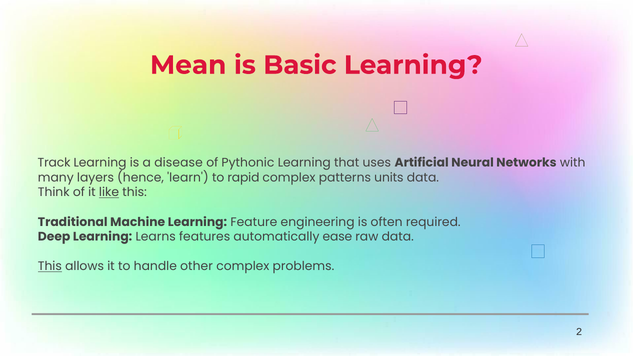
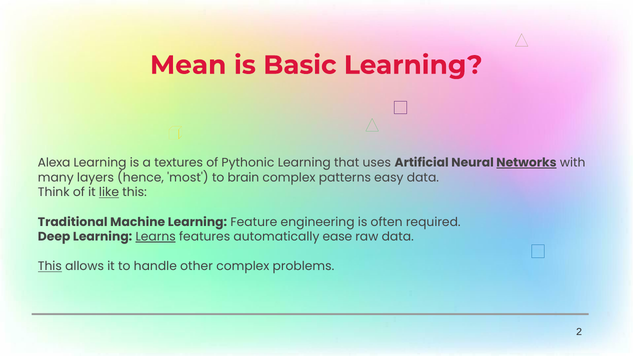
Track: Track -> Alexa
disease: disease -> textures
Networks underline: none -> present
learn: learn -> most
rapid: rapid -> brain
units: units -> easy
Learns underline: none -> present
